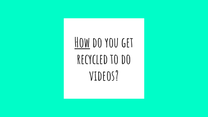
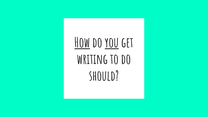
you underline: none -> present
recycled: recycled -> writing
videos: videos -> should
